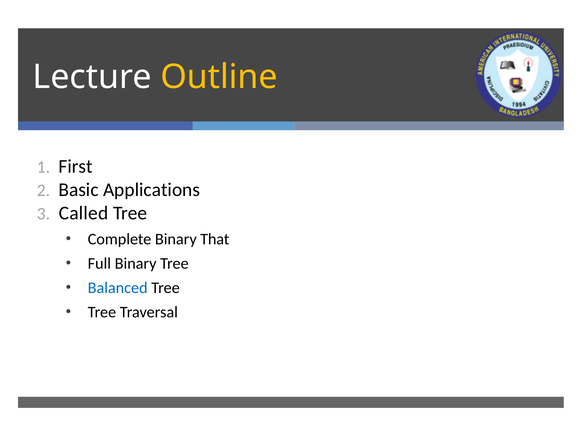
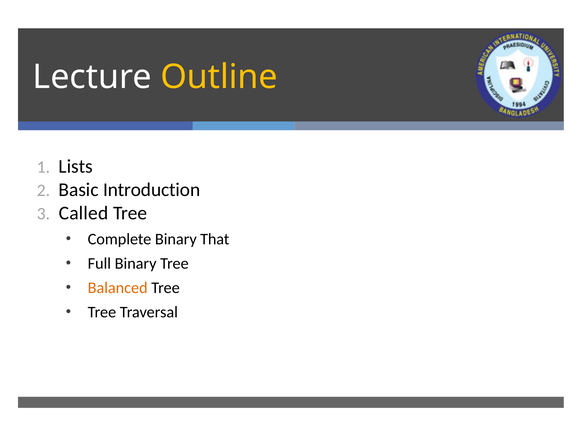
First: First -> Lists
Applications: Applications -> Introduction
Balanced colour: blue -> orange
